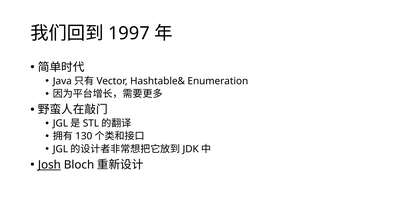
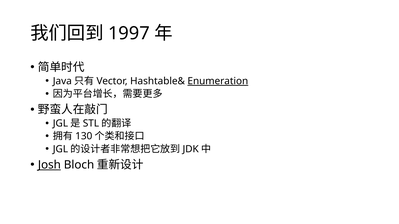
Enumeration underline: none -> present
